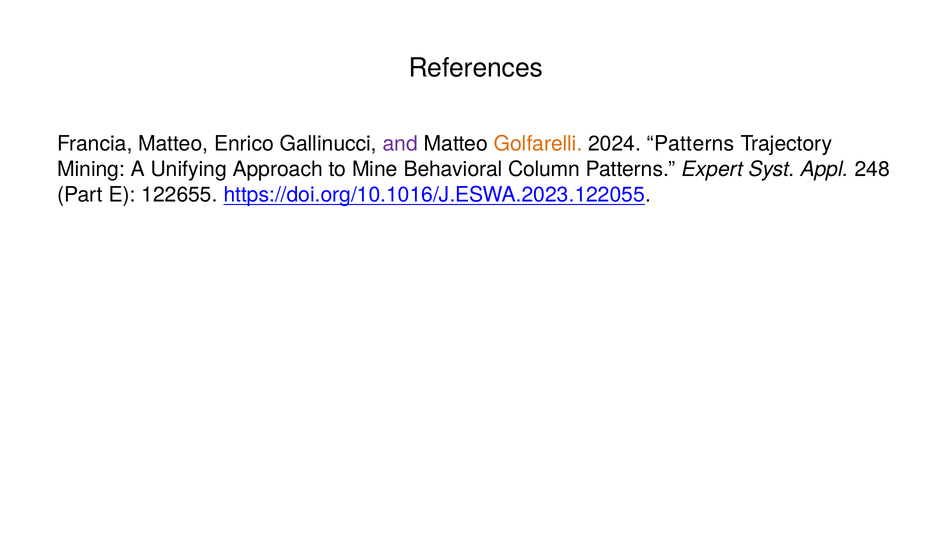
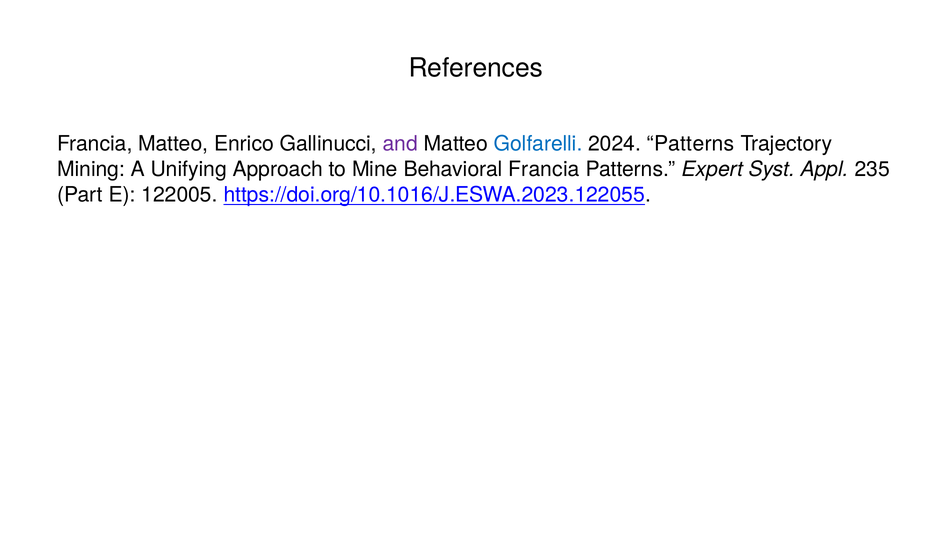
Golfarelli colour: orange -> blue
Behavioral Column: Column -> Francia
248: 248 -> 235
122655: 122655 -> 122005
